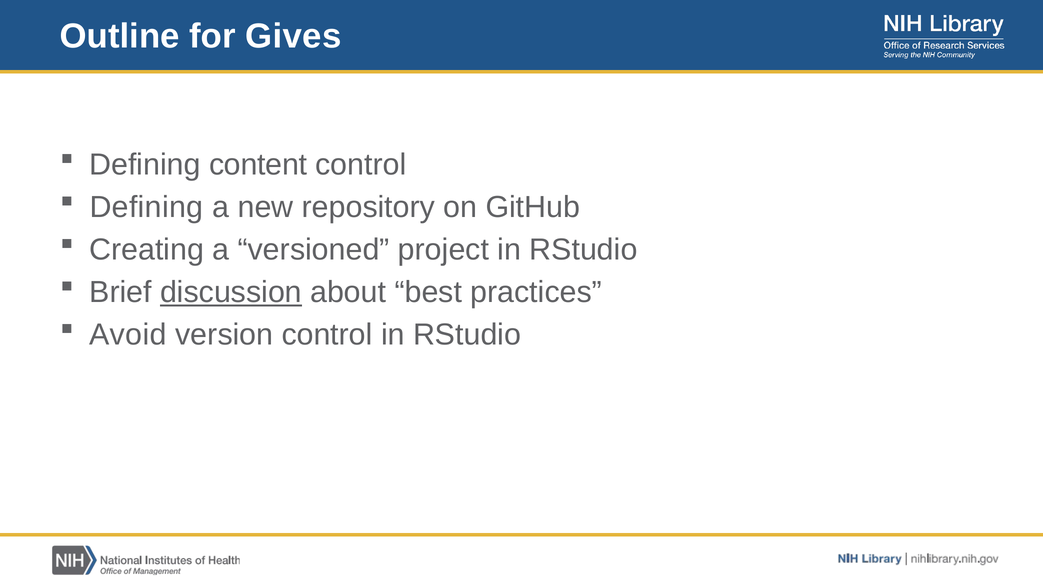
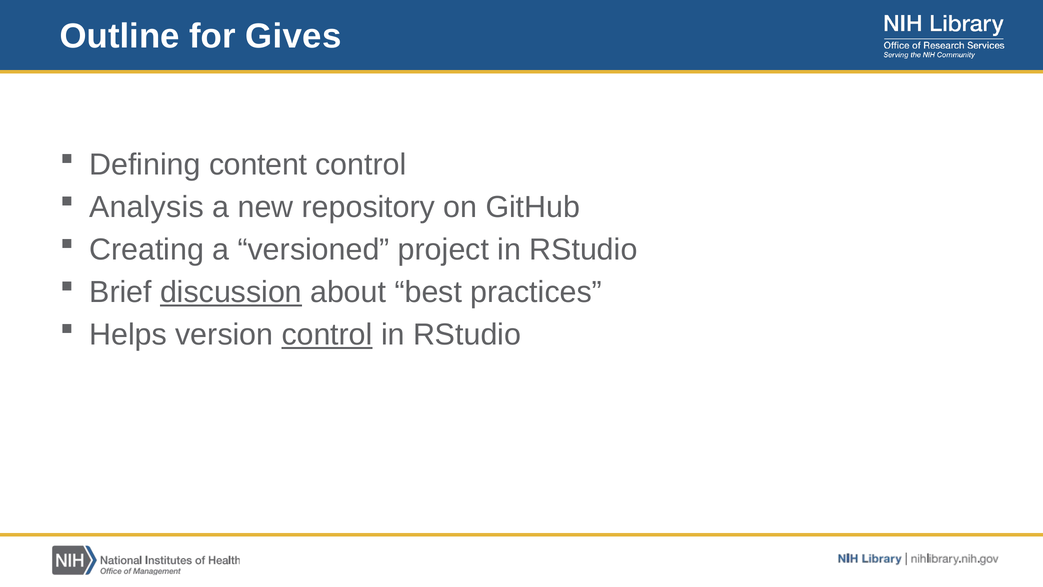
Defining at (147, 207): Defining -> Analysis
Avoid: Avoid -> Helps
control at (327, 335) underline: none -> present
